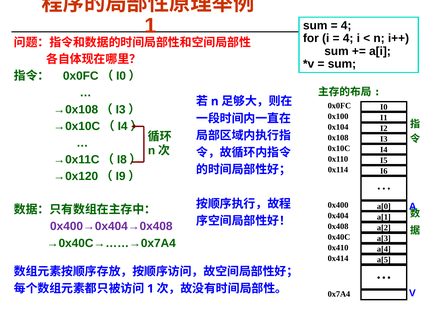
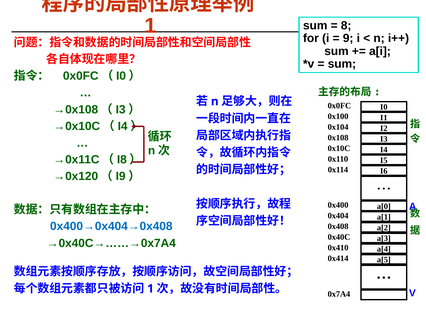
4 at (346, 26): 4 -> 8
4 at (348, 38): 4 -> 9
0x400→0x404→0x408 colour: purple -> blue
